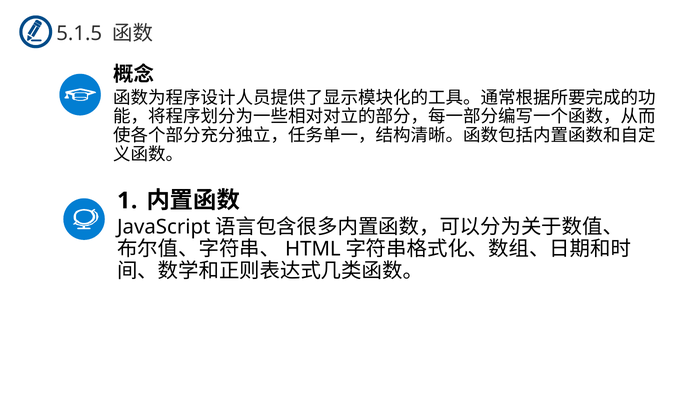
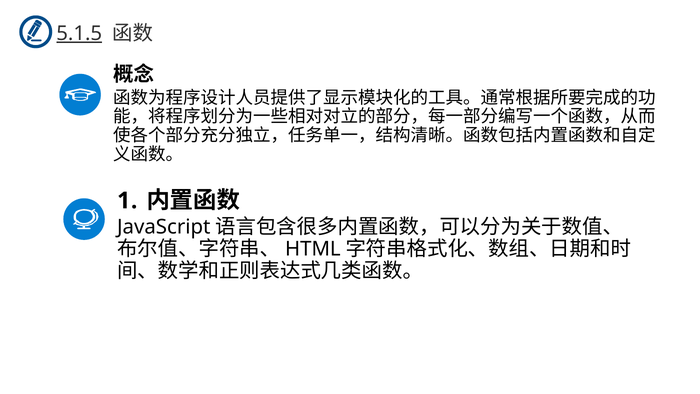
5.1.5 underline: none -> present
